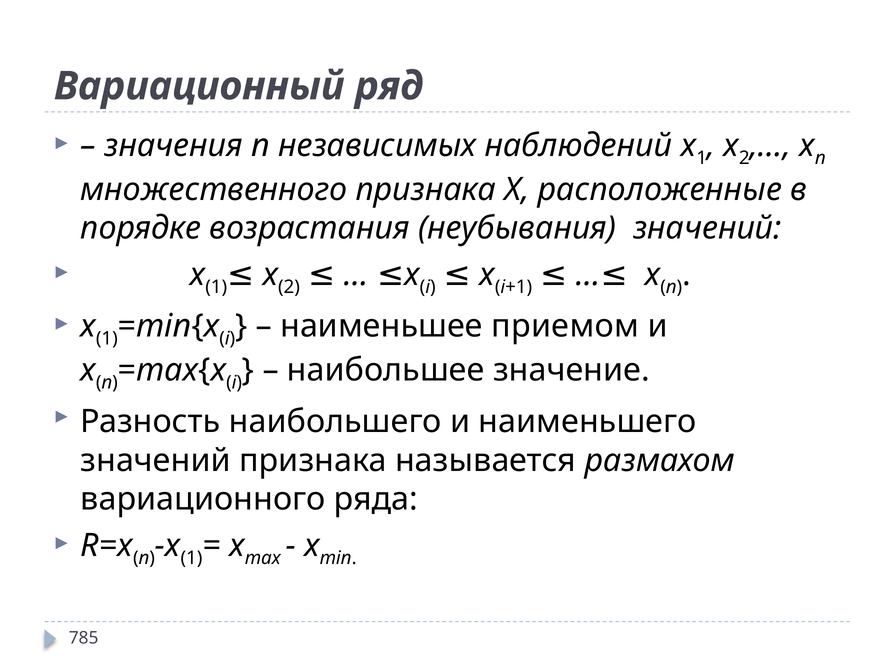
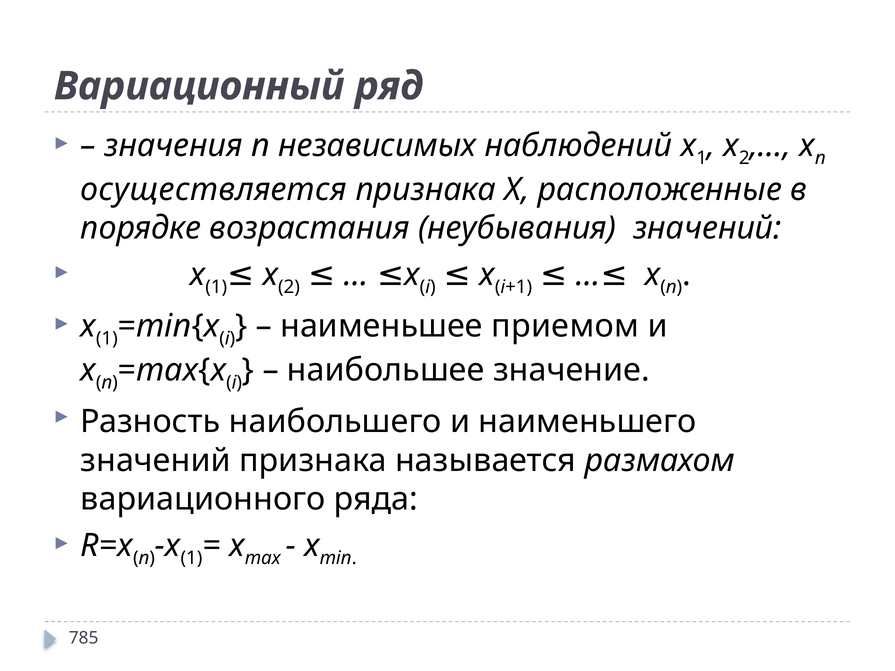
множественного: множественного -> осуществляется
